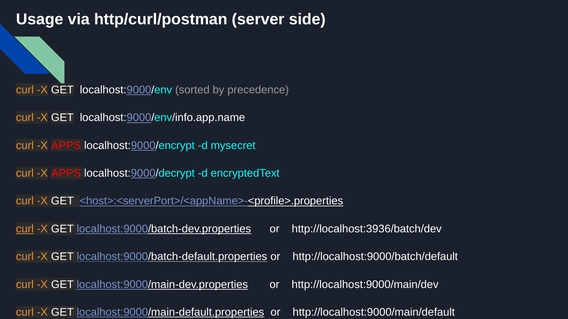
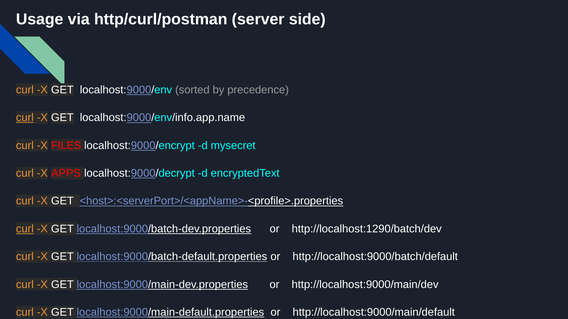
curl at (25, 118) underline: none -> present
APPS at (66, 146): APPS -> FILES
http://localhost:3936/batch/dev: http://localhost:3936/batch/dev -> http://localhost:1290/batch/dev
